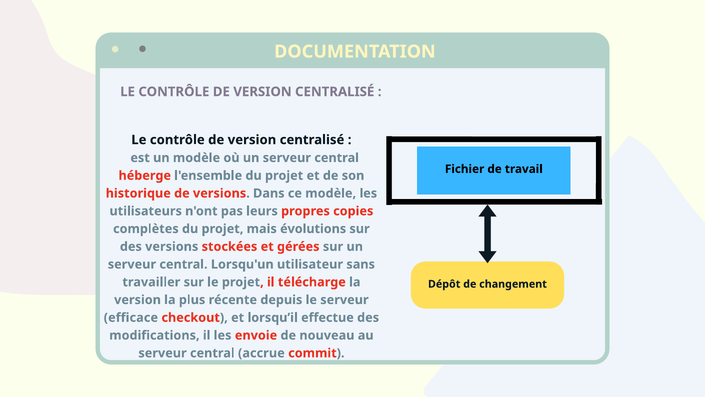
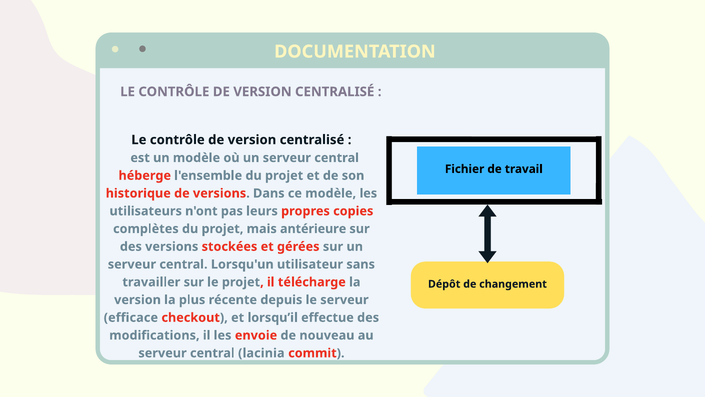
évolutions: évolutions -> antérieure
accrue: accrue -> lacinia
